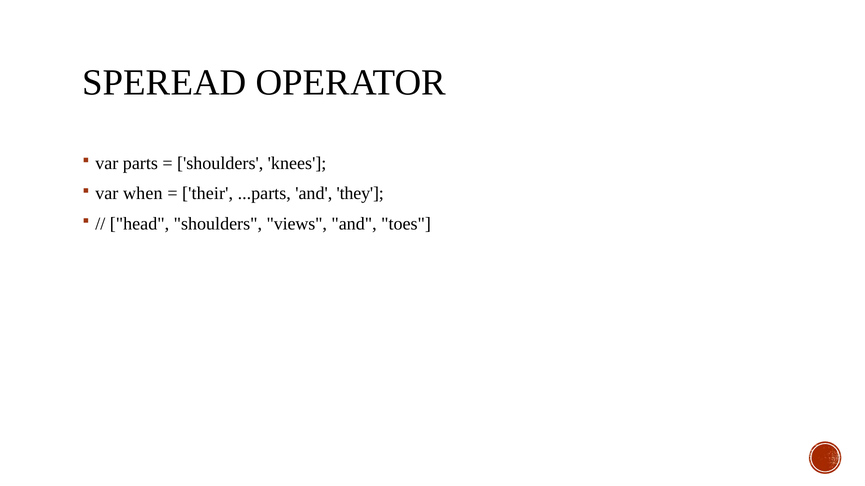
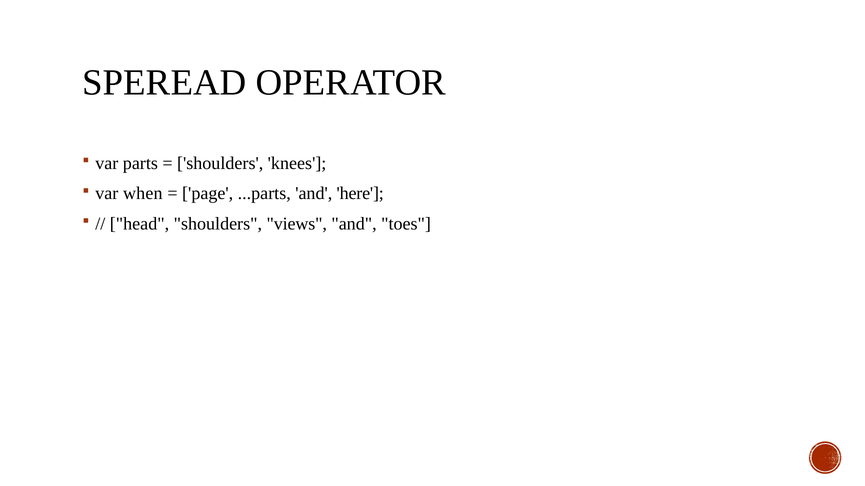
their: their -> page
they: they -> here
